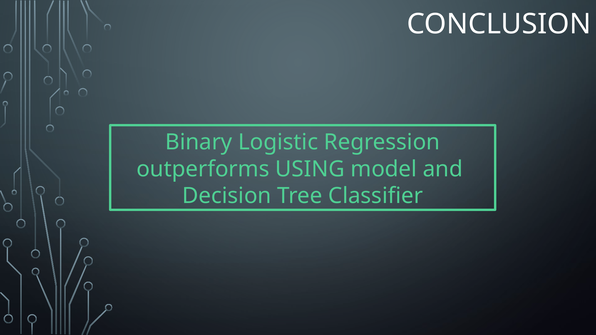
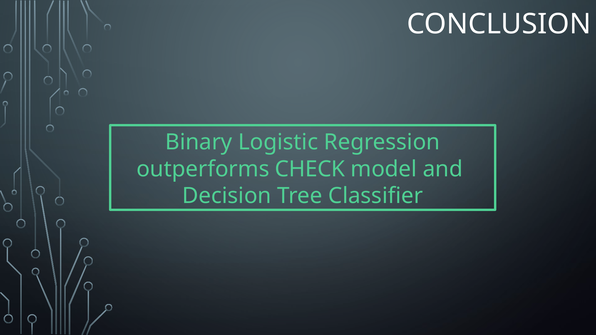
USING: USING -> CHECK
